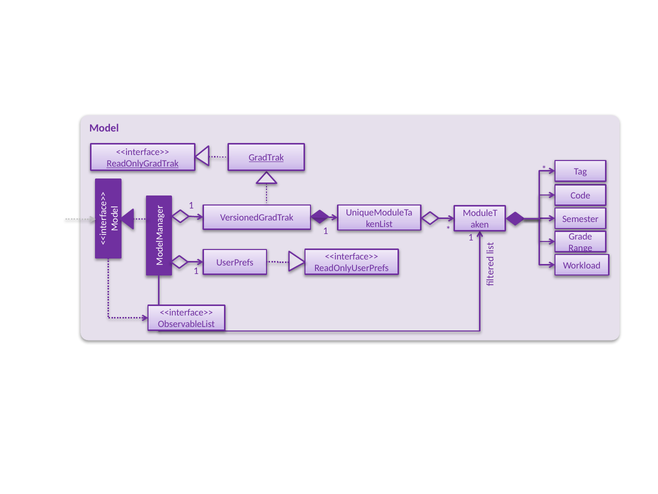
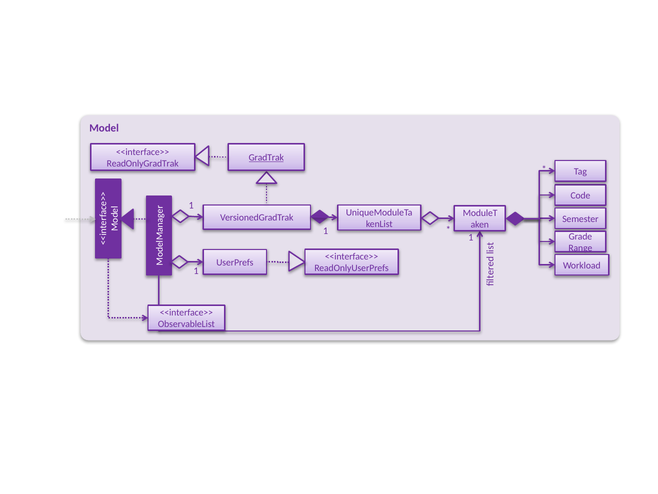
ReadOnlyGradTrak underline: present -> none
